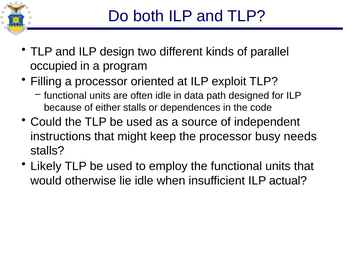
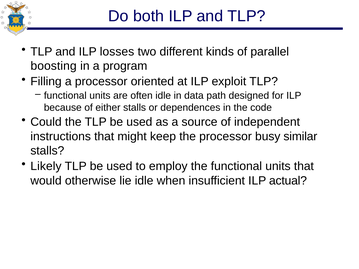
design: design -> losses
occupied: occupied -> boosting
needs: needs -> similar
